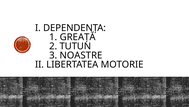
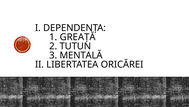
NOASTRE: NOASTRE -> MENTALĂ
MOTORIE: MOTORIE -> ORICĂREI
